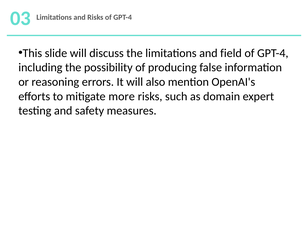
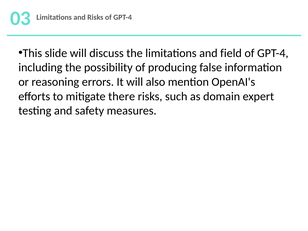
more: more -> there
